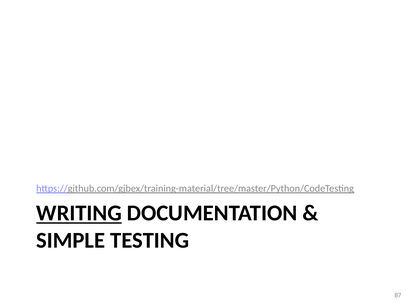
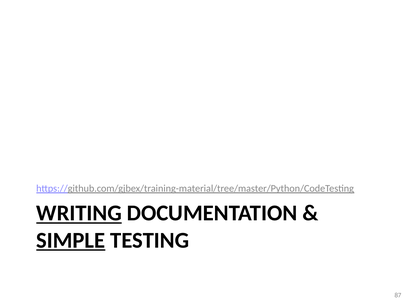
SIMPLE underline: none -> present
